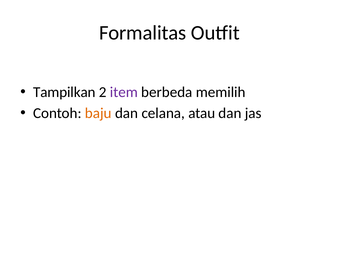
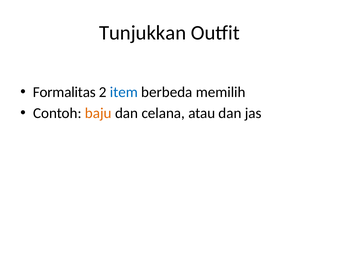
Formalitas: Formalitas -> Tunjukkan
Tampilkan: Tampilkan -> Formalitas
item colour: purple -> blue
